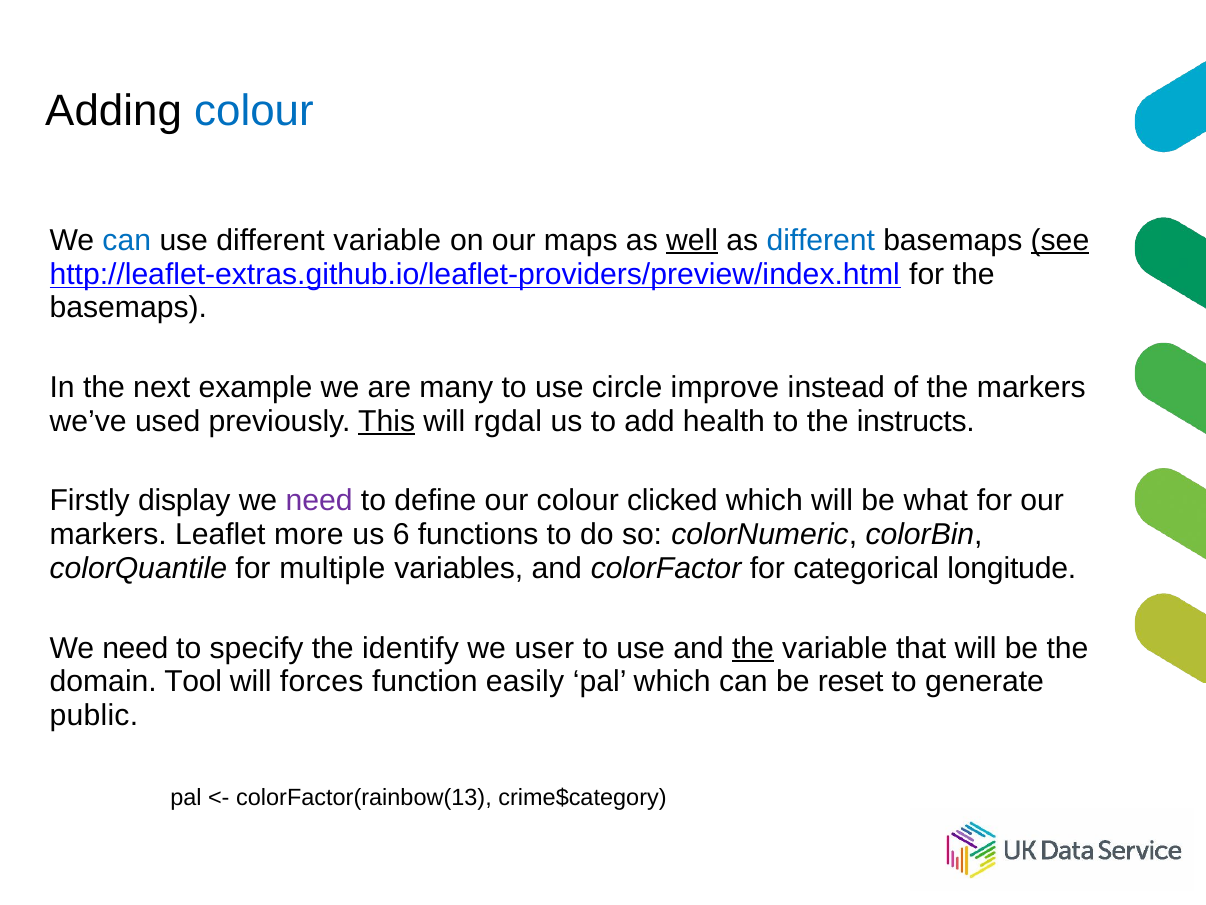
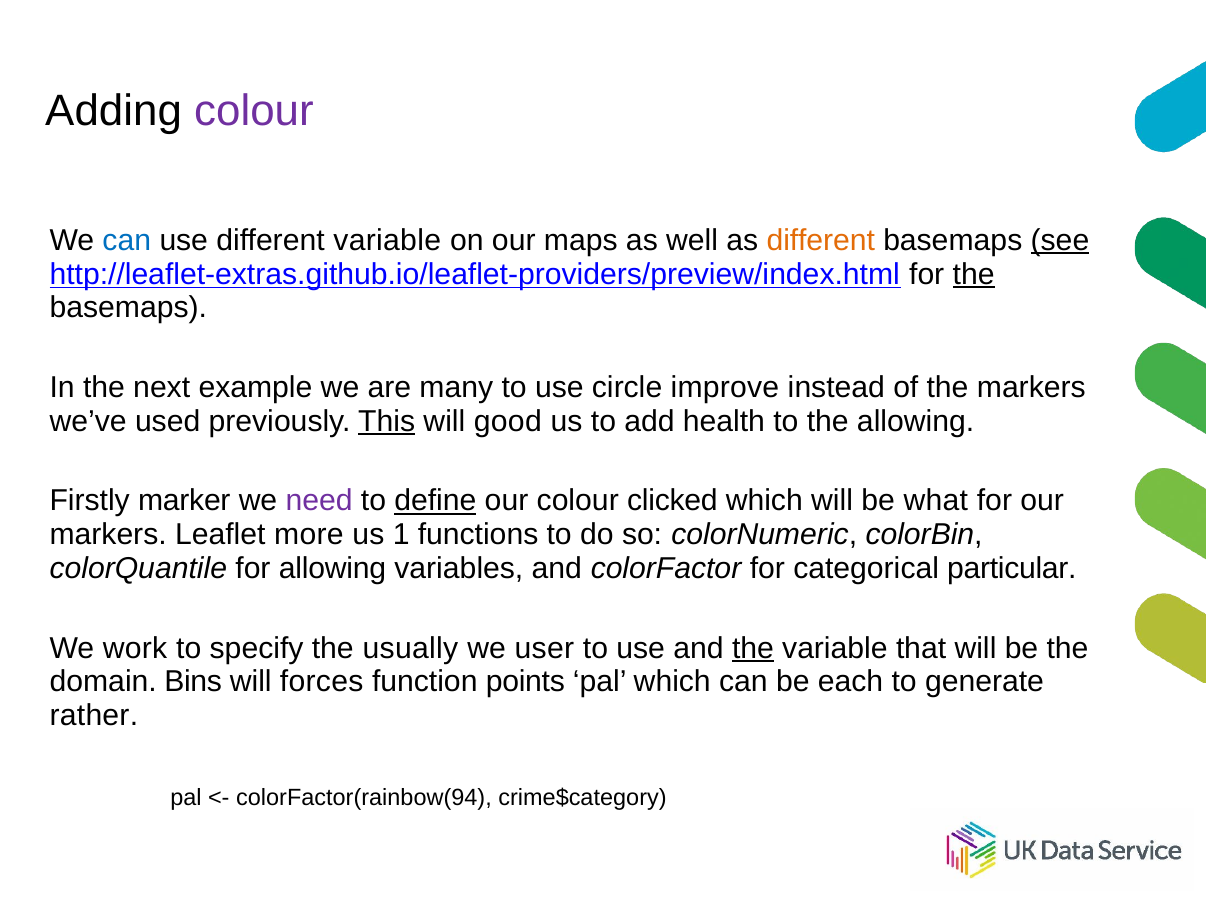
colour at (254, 110) colour: blue -> purple
well underline: present -> none
different at (821, 240) colour: blue -> orange
the at (974, 274) underline: none -> present
rgdal: rgdal -> good
the instructs: instructs -> allowing
display: display -> marker
define underline: none -> present
6: 6 -> 1
for multiple: multiple -> allowing
longitude: longitude -> particular
need at (135, 648): need -> work
identify: identify -> usually
Tool: Tool -> Bins
easily: easily -> points
reset: reset -> each
public: public -> rather
colorFactor(rainbow(13: colorFactor(rainbow(13 -> colorFactor(rainbow(94
